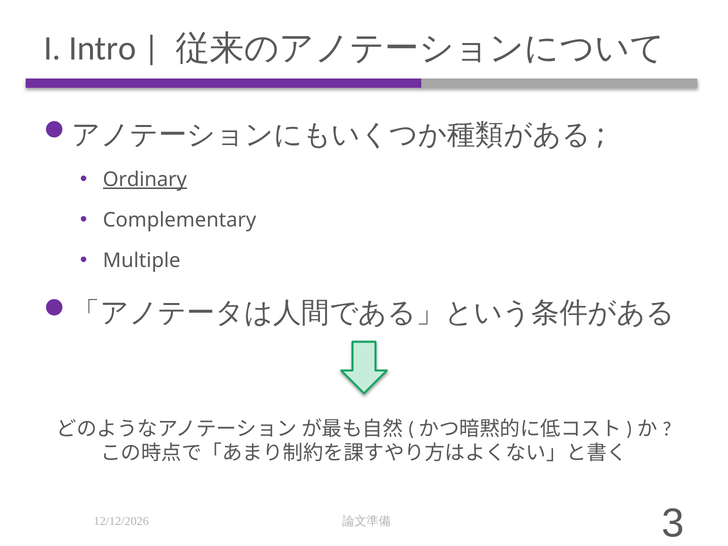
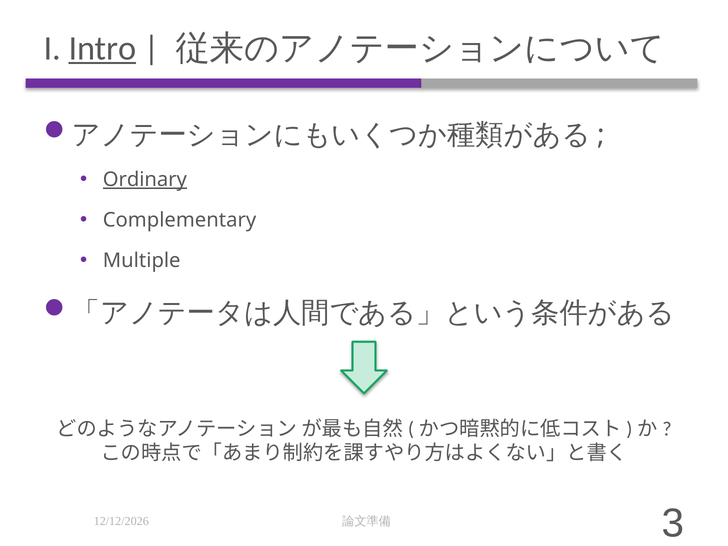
Intro underline: none -> present
